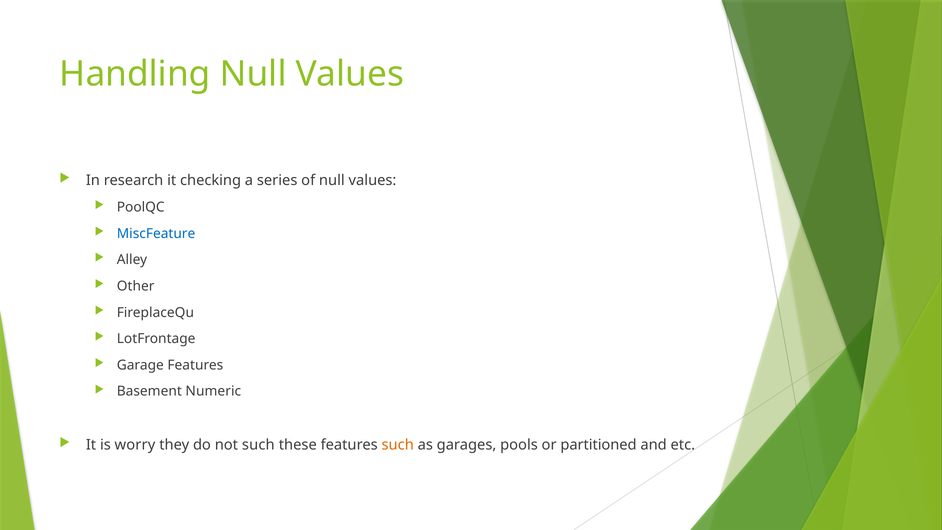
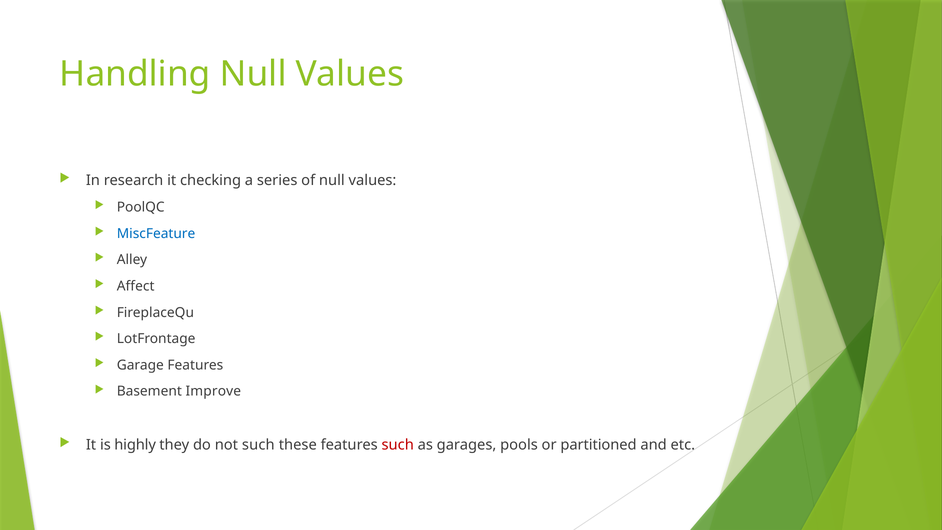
Other: Other -> Affect
Numeric: Numeric -> Improve
worry: worry -> highly
such at (398, 445) colour: orange -> red
